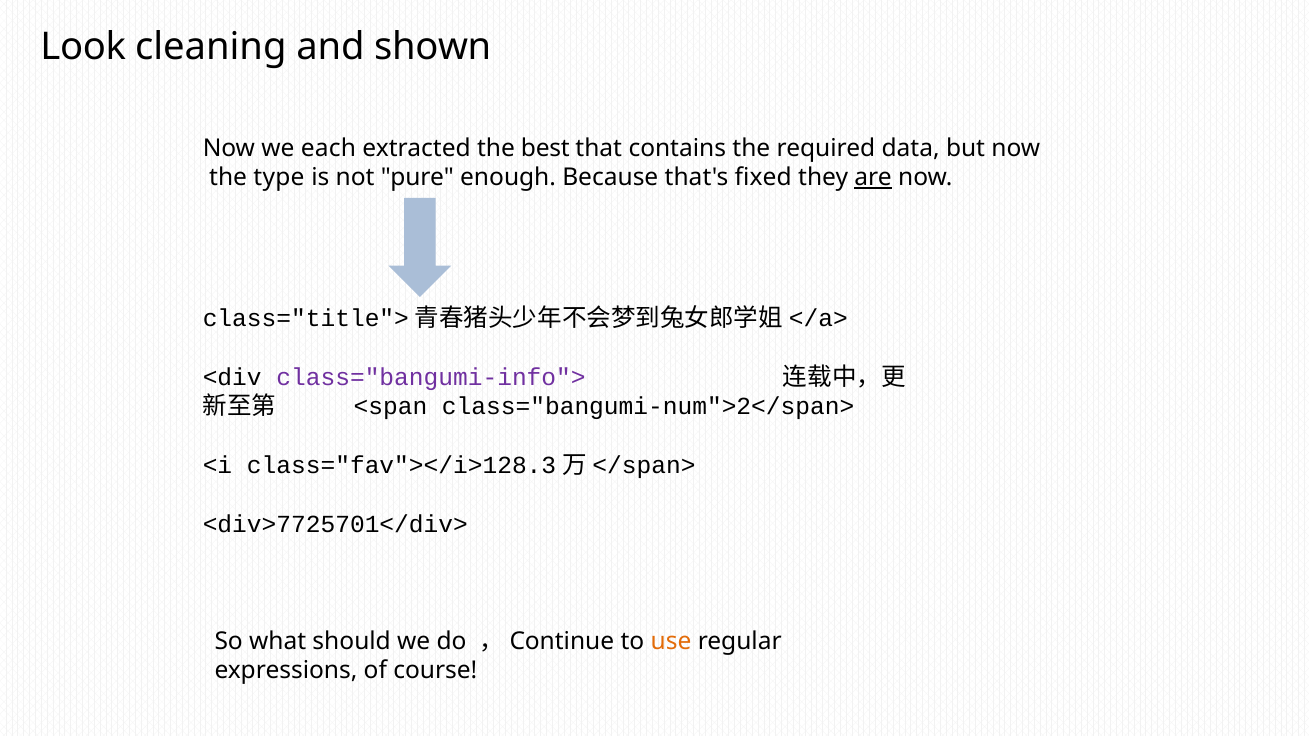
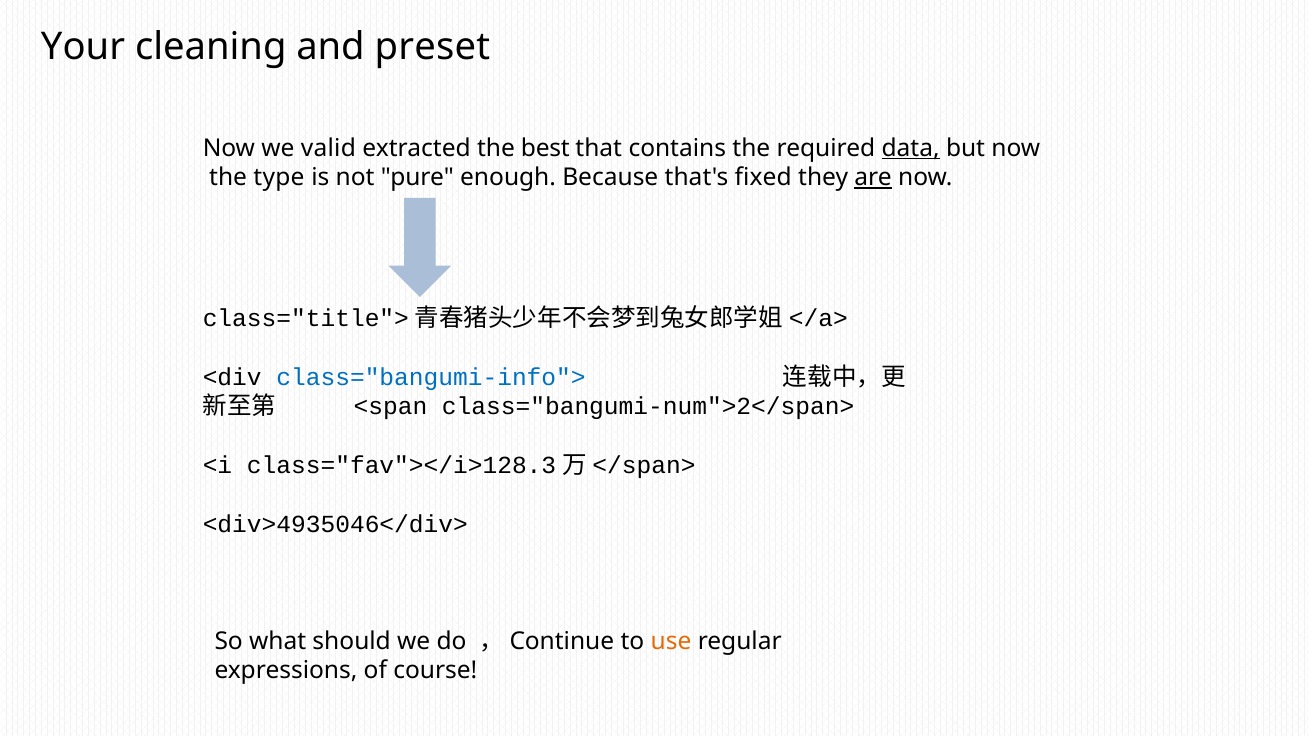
Look: Look -> Your
shown: shown -> preset
each: each -> valid
data underline: none -> present
class="bangumi-info"> colour: purple -> blue
<div>7725701</div>: <div>7725701</div> -> <div>4935046</div>
